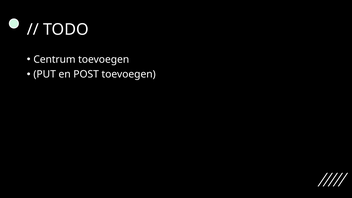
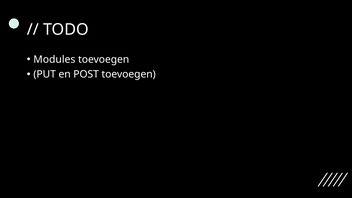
Centrum: Centrum -> Modules
